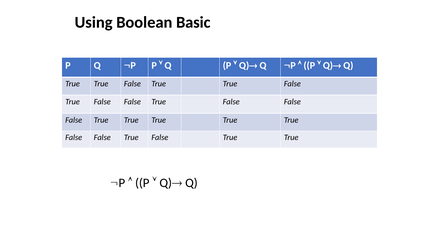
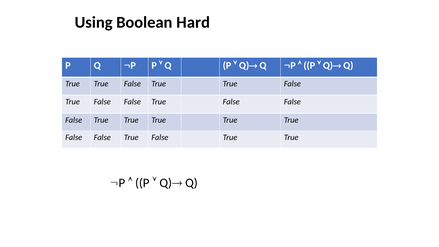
Basic: Basic -> Hard
